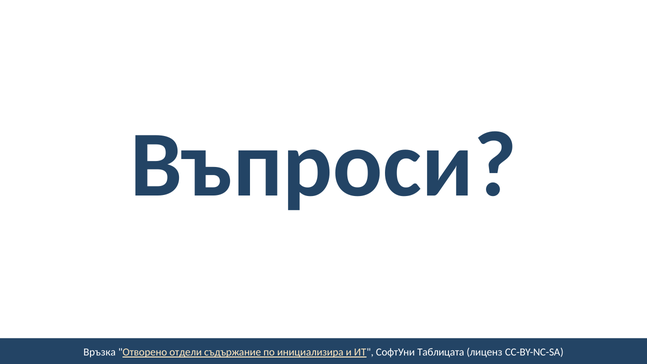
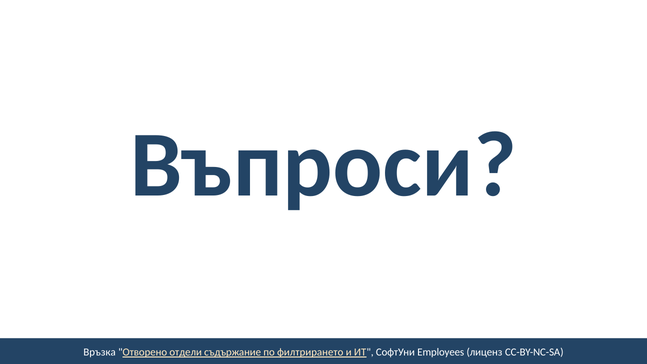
инициализира: инициализира -> филтрирането
Таблицата: Таблицата -> Employees
